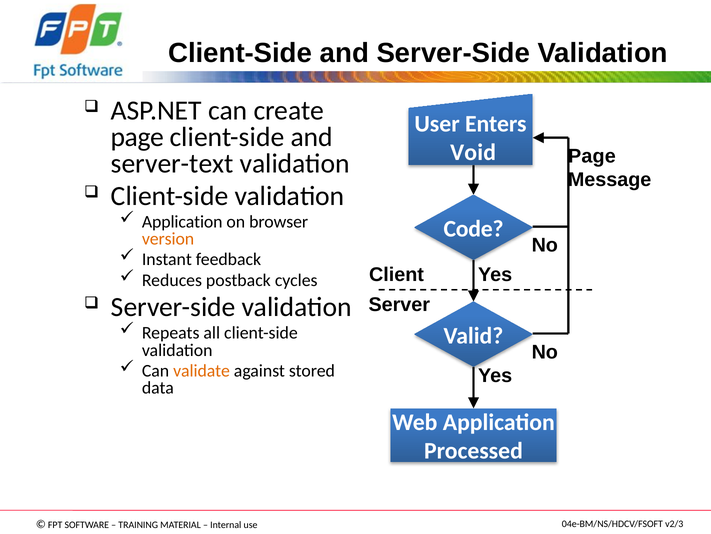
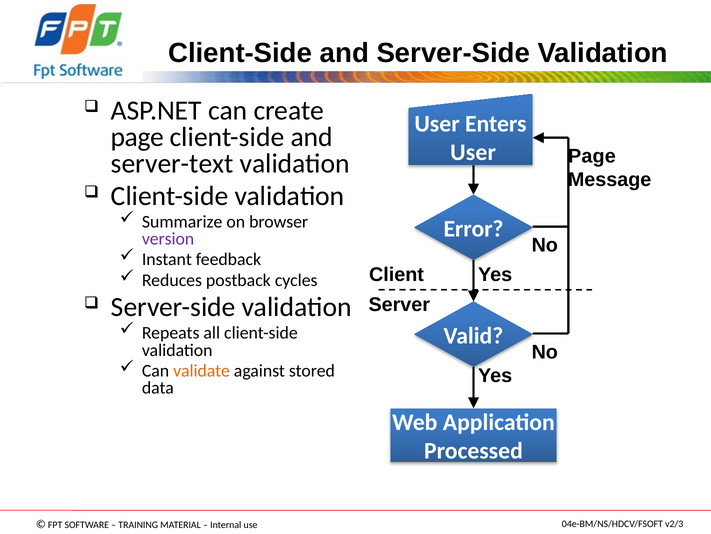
Void at (473, 152): Void -> User
Application at (182, 222): Application -> Summarize
Code: Code -> Error
version colour: orange -> purple
